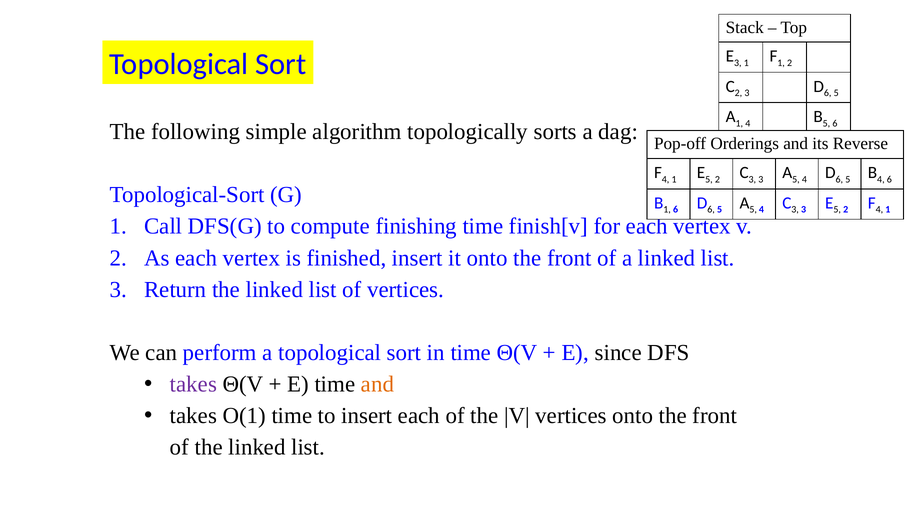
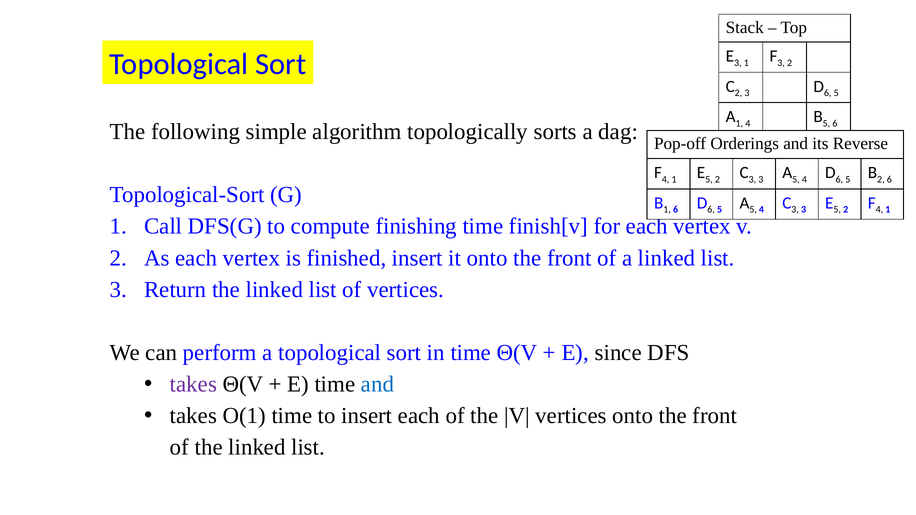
1 at (781, 63): 1 -> 3
4 at (881, 179): 4 -> 2
and at (377, 384) colour: orange -> blue
